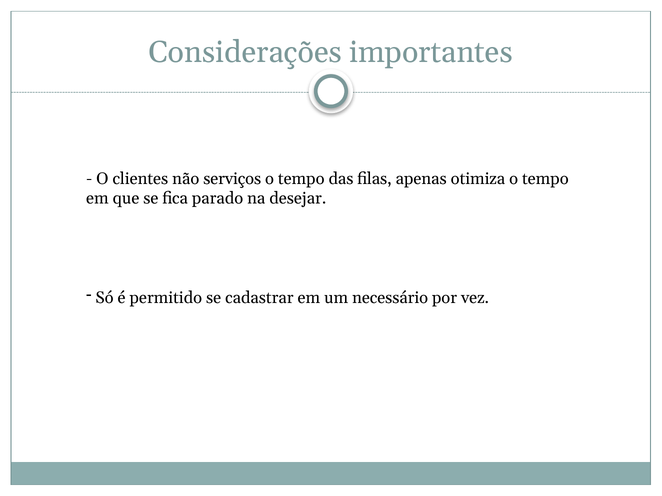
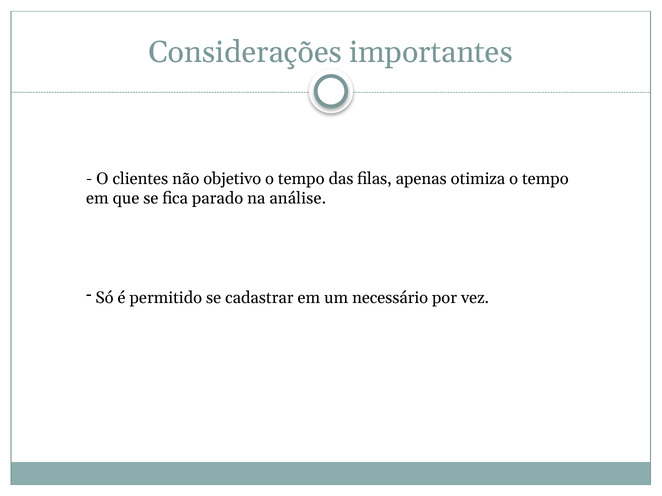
serviços: serviços -> objetivo
desejar: desejar -> análise
